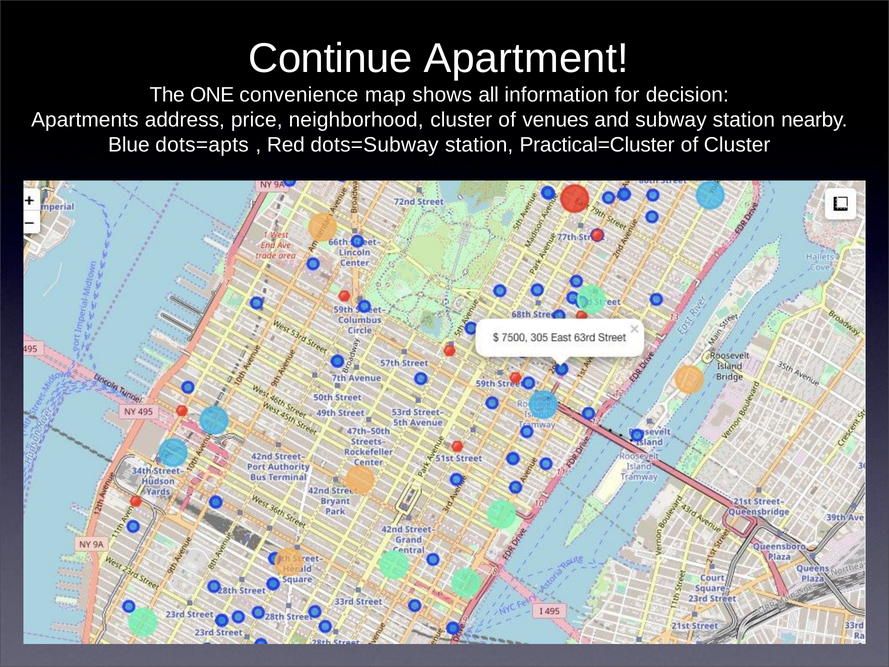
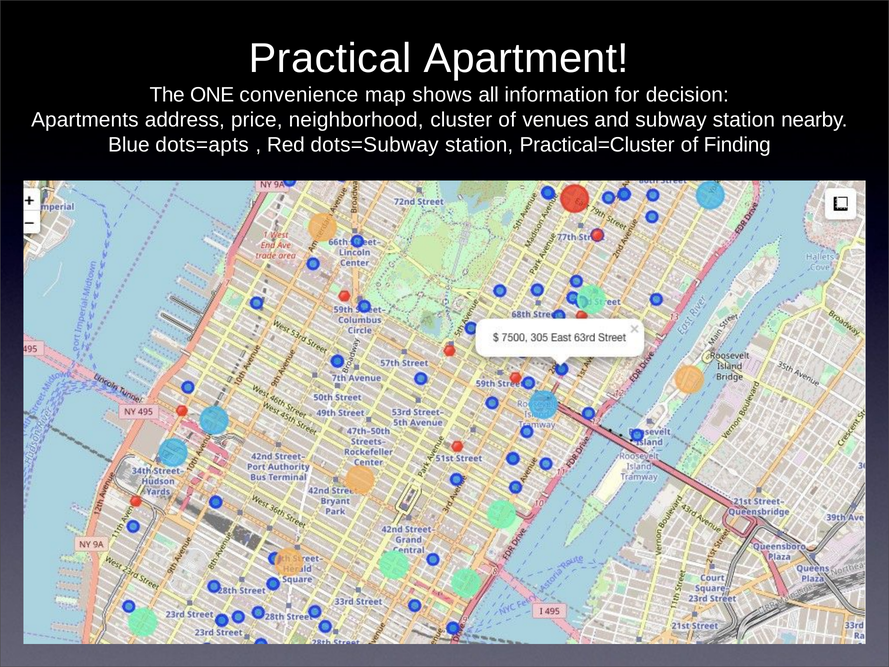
Continue: Continue -> Practical
of Cluster: Cluster -> Finding
